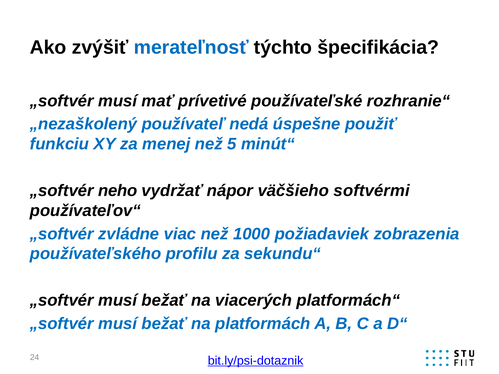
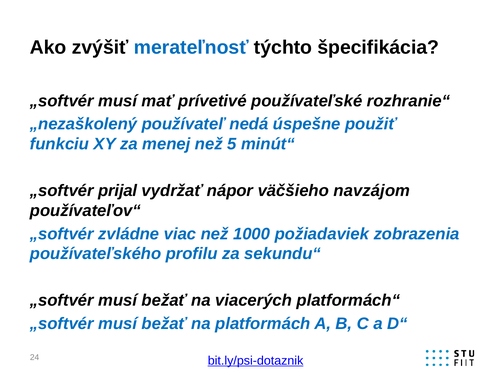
neho: neho -> prijal
softvérmi: softvérmi -> navzájom
